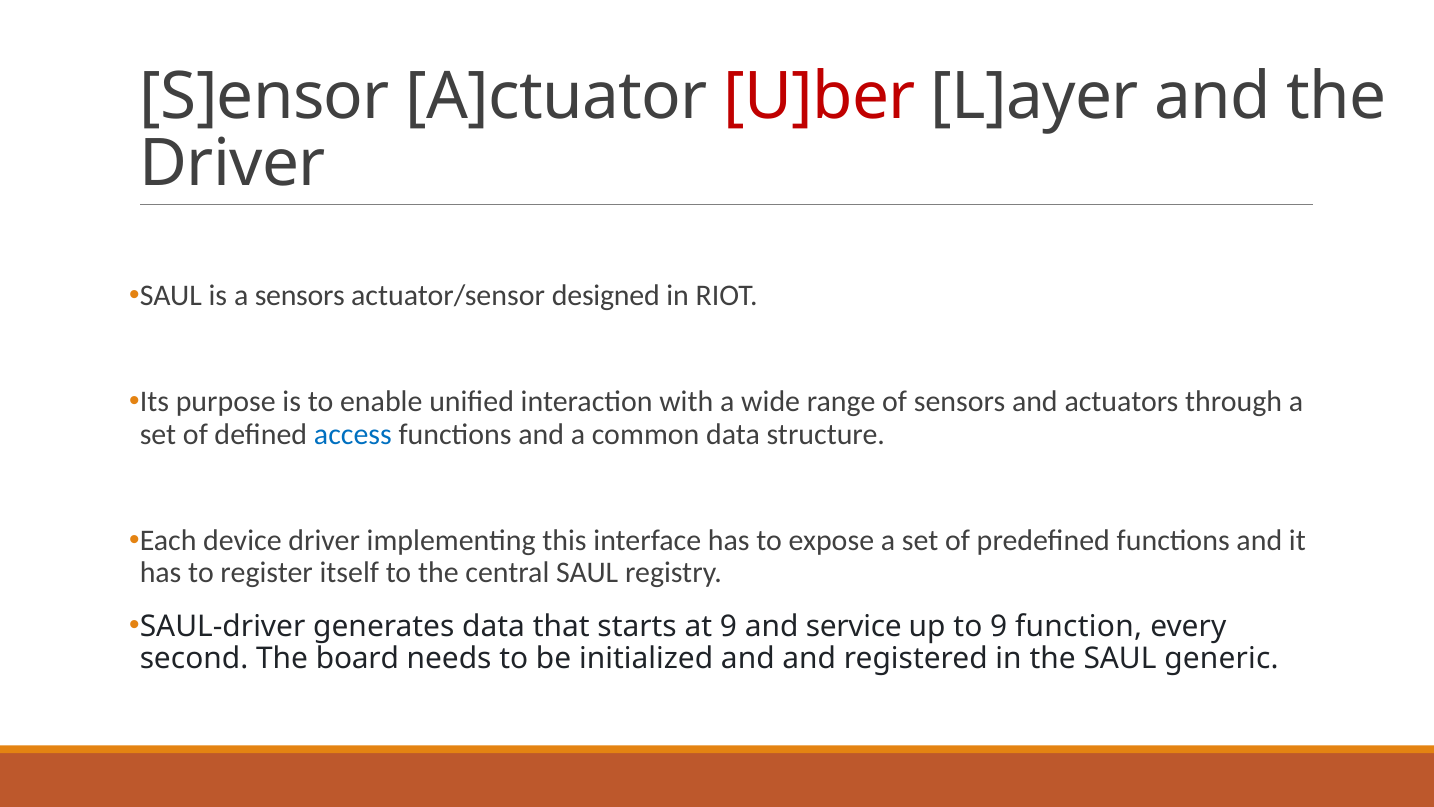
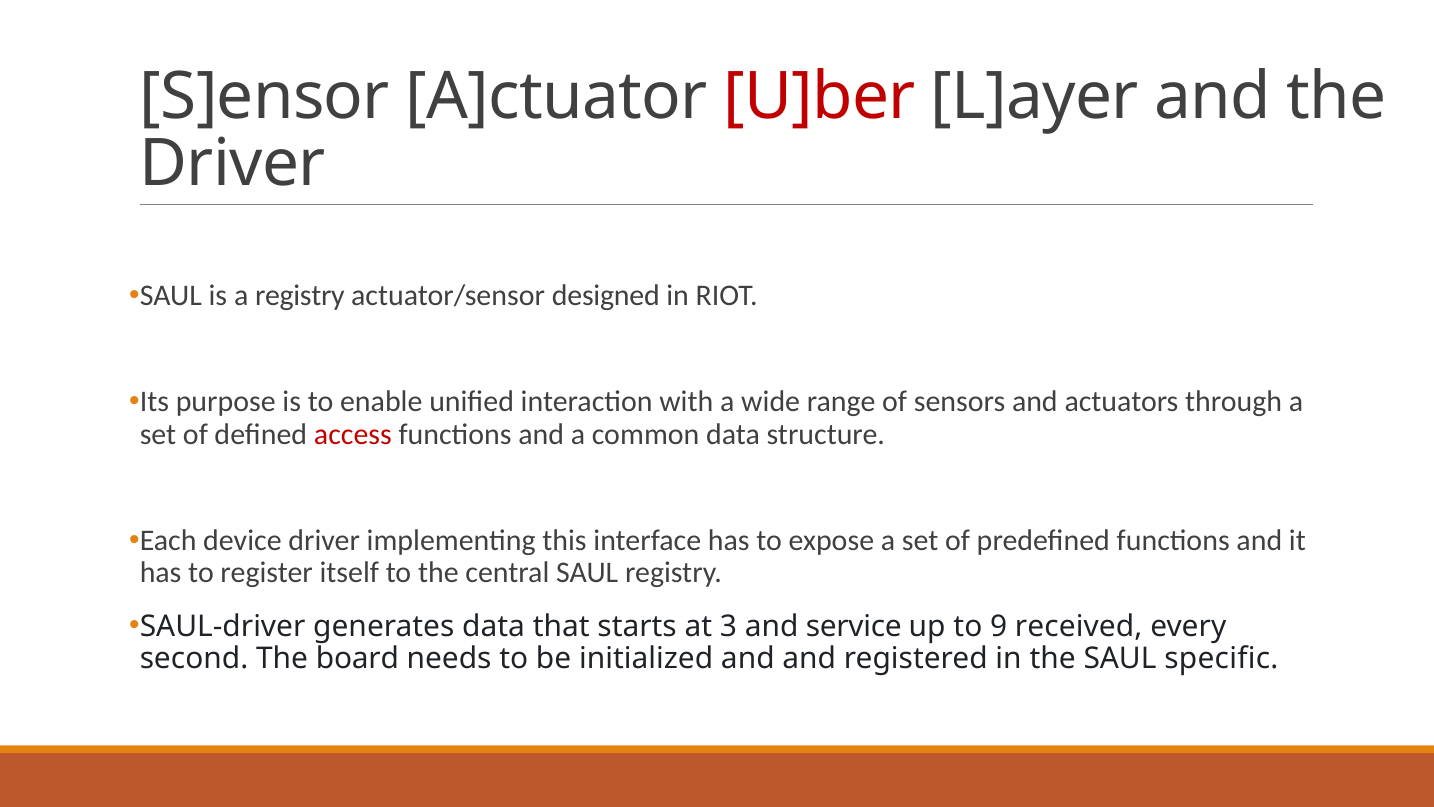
a sensors: sensors -> registry
access colour: blue -> red
at 9: 9 -> 3
function: function -> received
generic: generic -> specific
